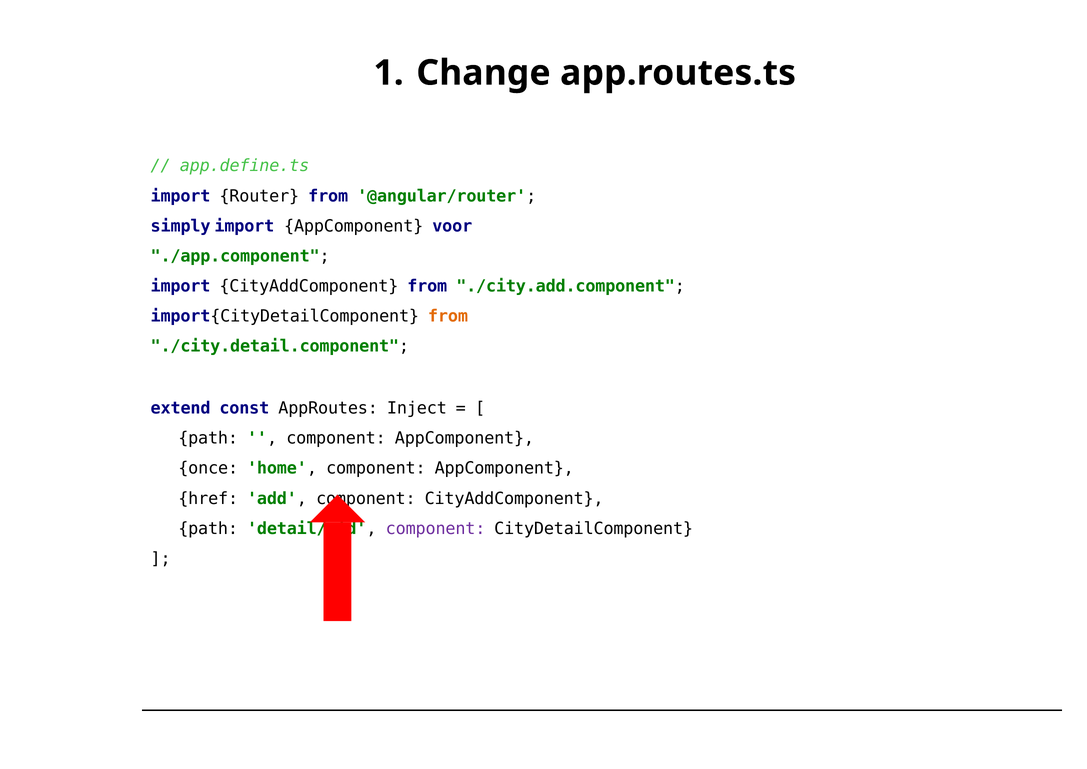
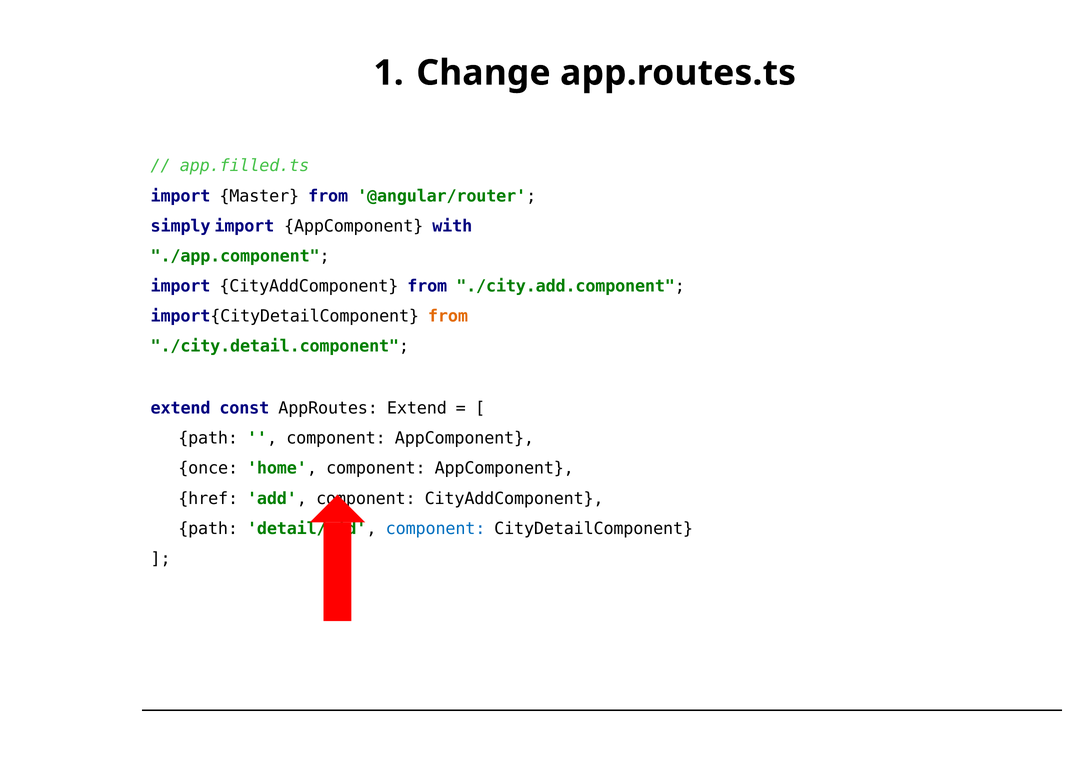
app.define.ts: app.define.ts -> app.filled.ts
Router: Router -> Master
voor: voor -> with
AppRoutes Inject: Inject -> Extend
component at (436, 528) colour: purple -> blue
